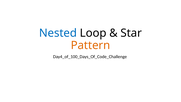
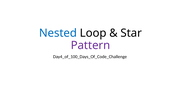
Pattern colour: orange -> purple
